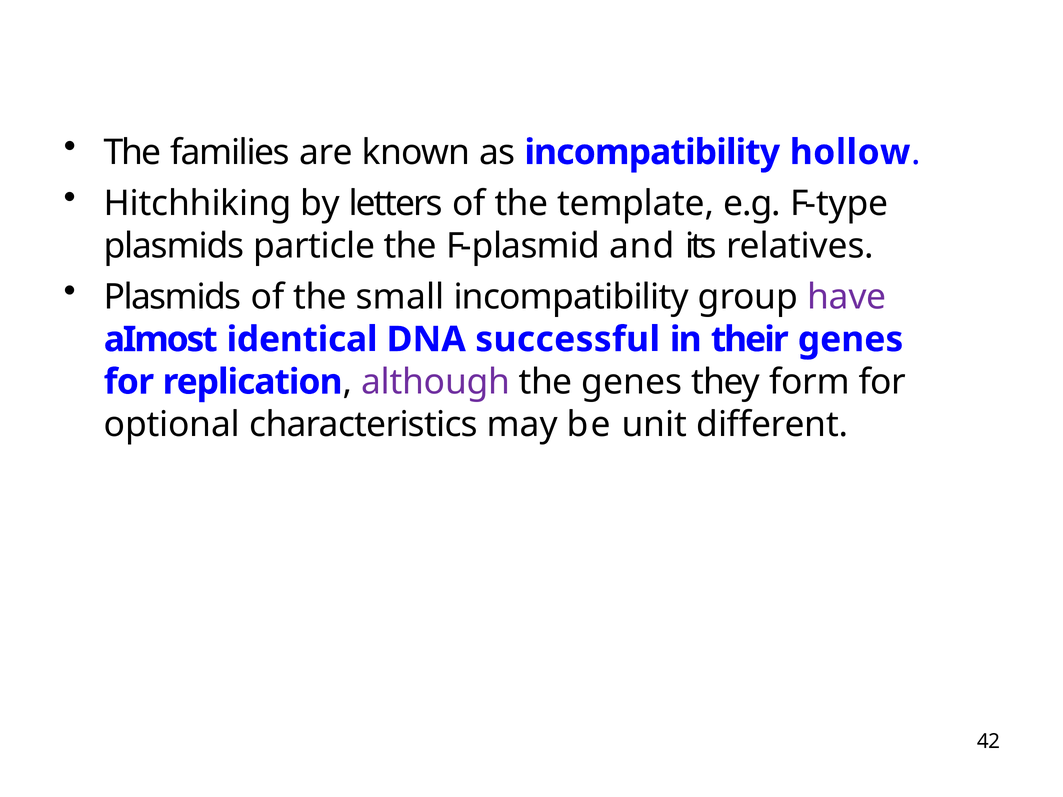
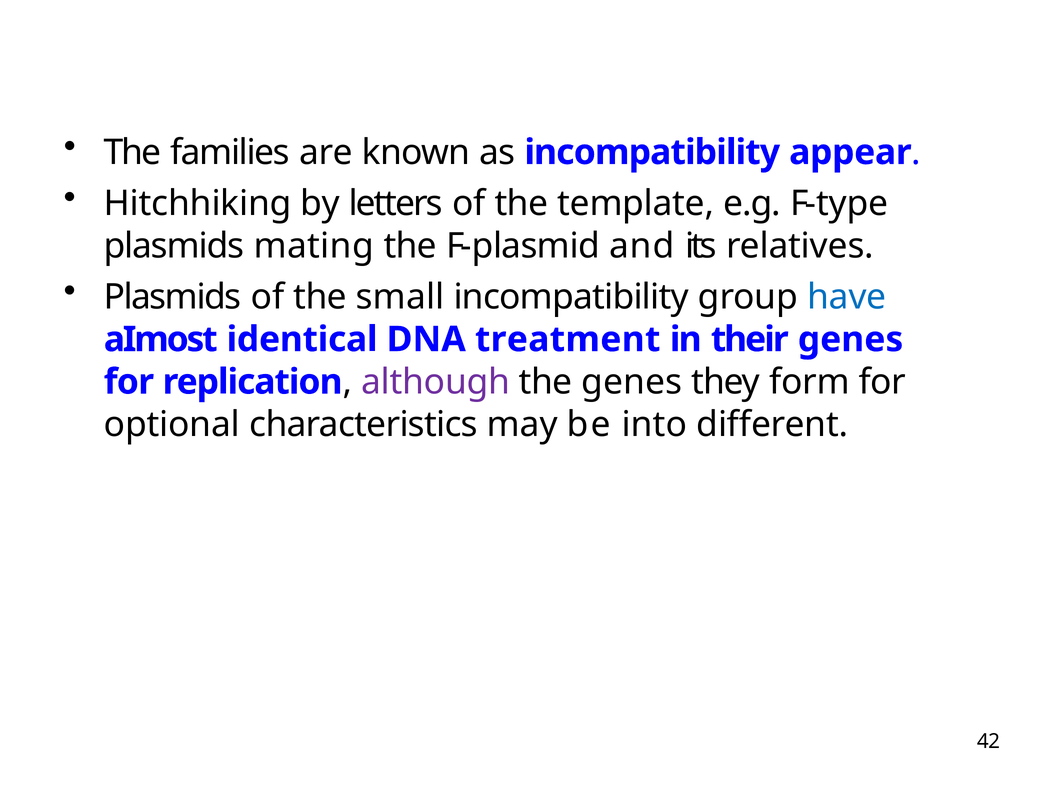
hollow: hollow -> appear
particle: particle -> mating
have colour: purple -> blue
successful: successful -> treatment
unit: unit -> into
